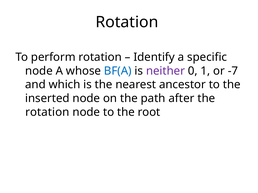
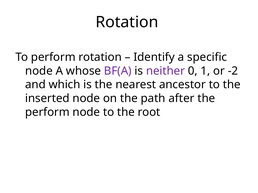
BF(A colour: blue -> purple
-7: -7 -> -2
rotation at (47, 112): rotation -> perform
